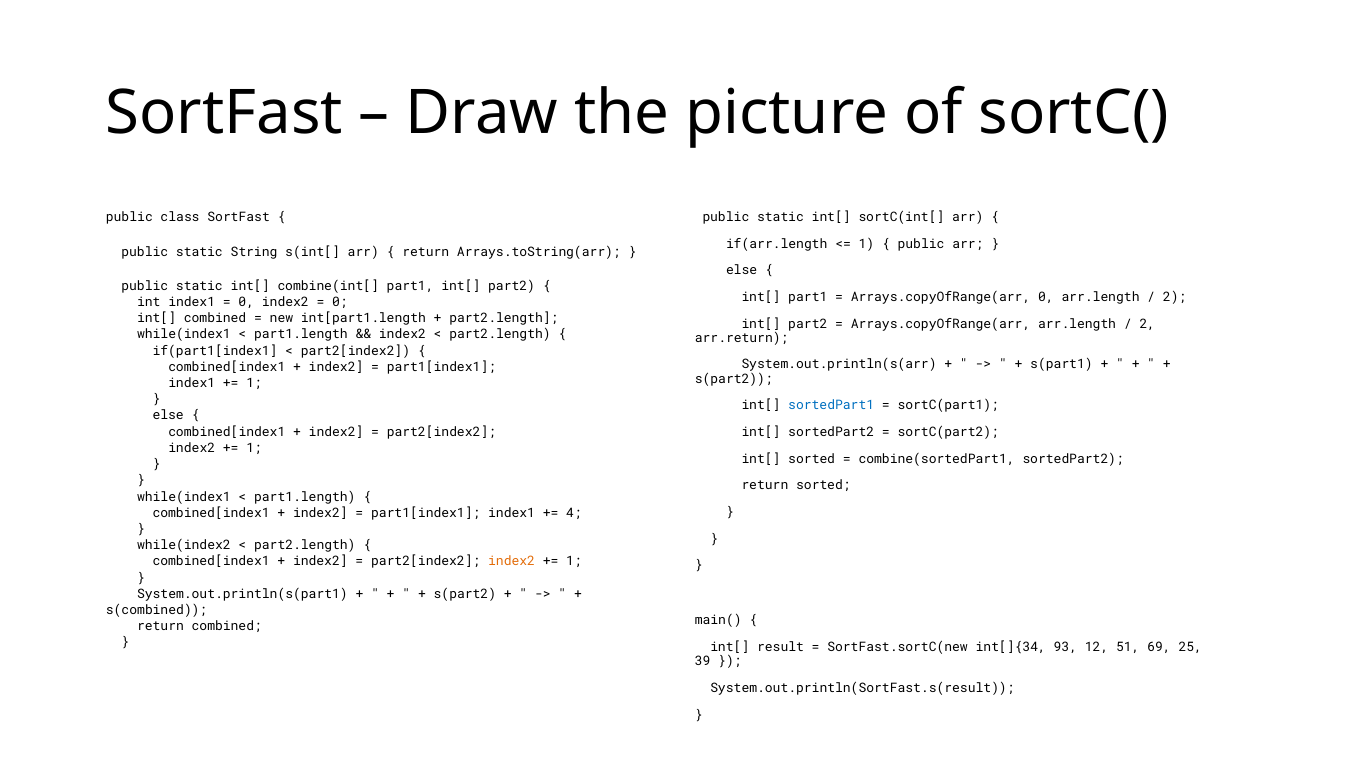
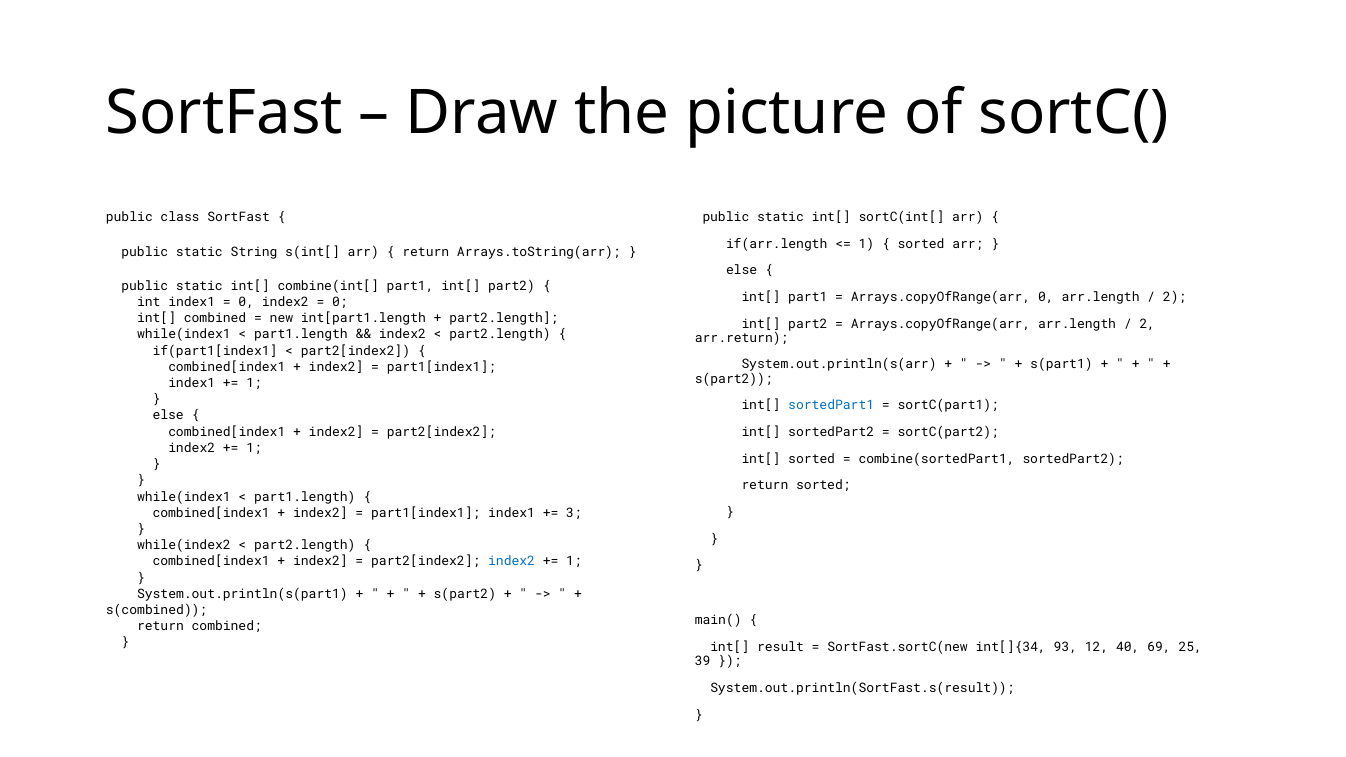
public at (921, 244): public -> sorted
4: 4 -> 3
index2 at (512, 562) colour: orange -> blue
51: 51 -> 40
